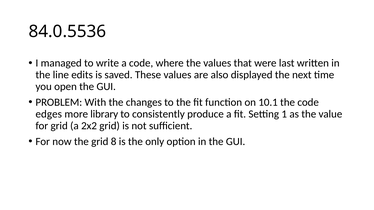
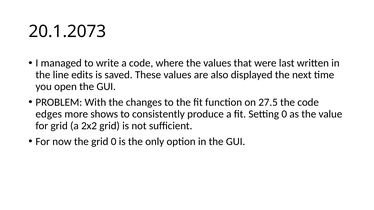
84.0.5536: 84.0.5536 -> 20.1.2073
10.1: 10.1 -> 27.5
library: library -> shows
Setting 1: 1 -> 0
grid 8: 8 -> 0
